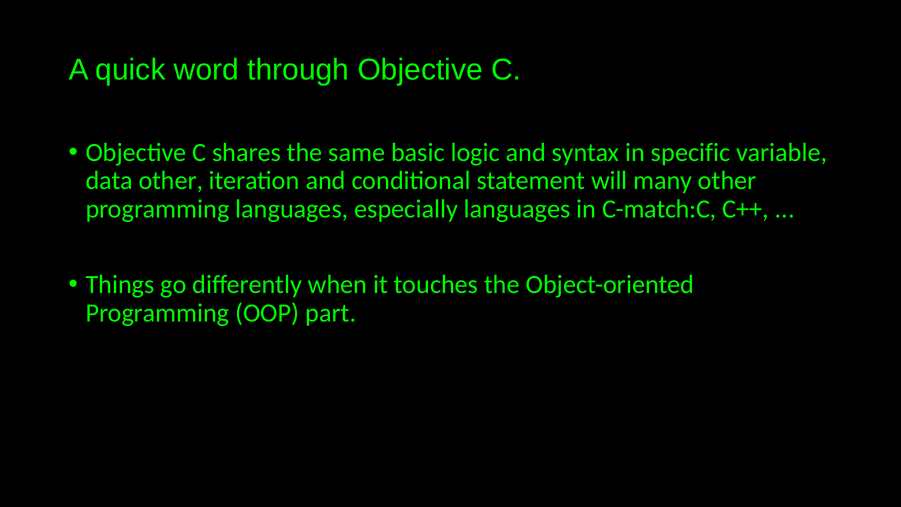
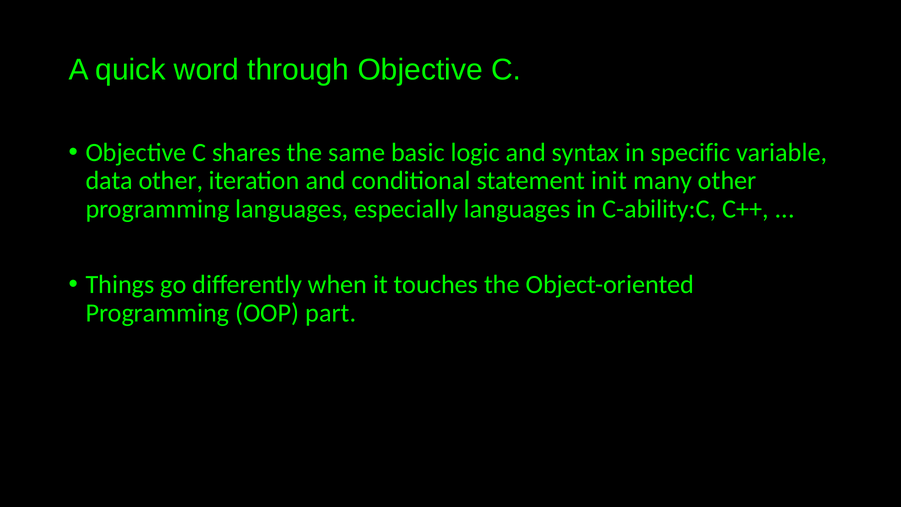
will: will -> init
C-match:C: C-match:C -> C-ability:C
